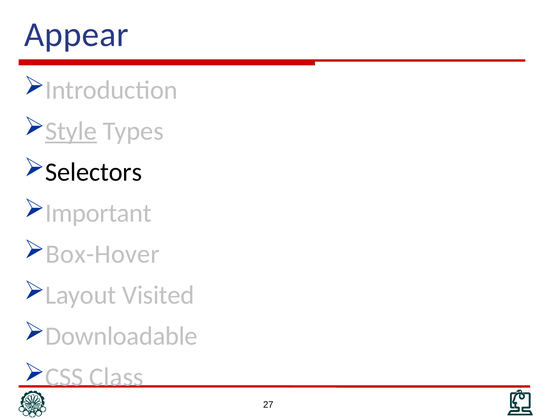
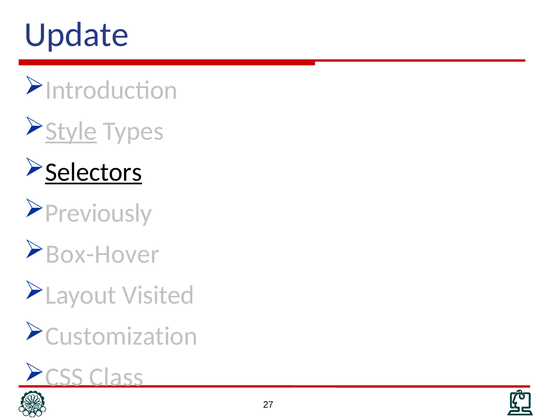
Appear: Appear -> Update
Selectors underline: none -> present
Important: Important -> Previously
Downloadable: Downloadable -> Customization
